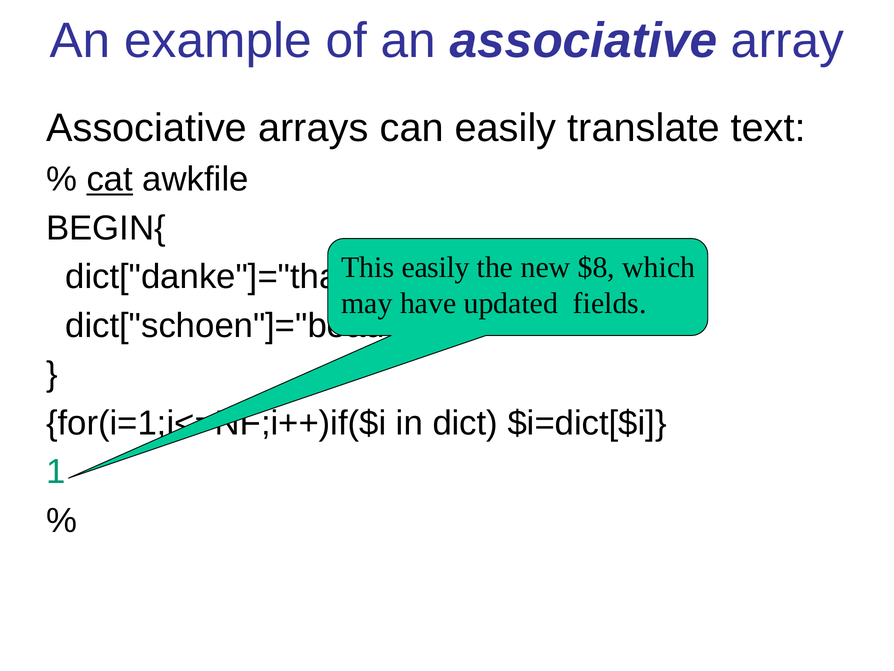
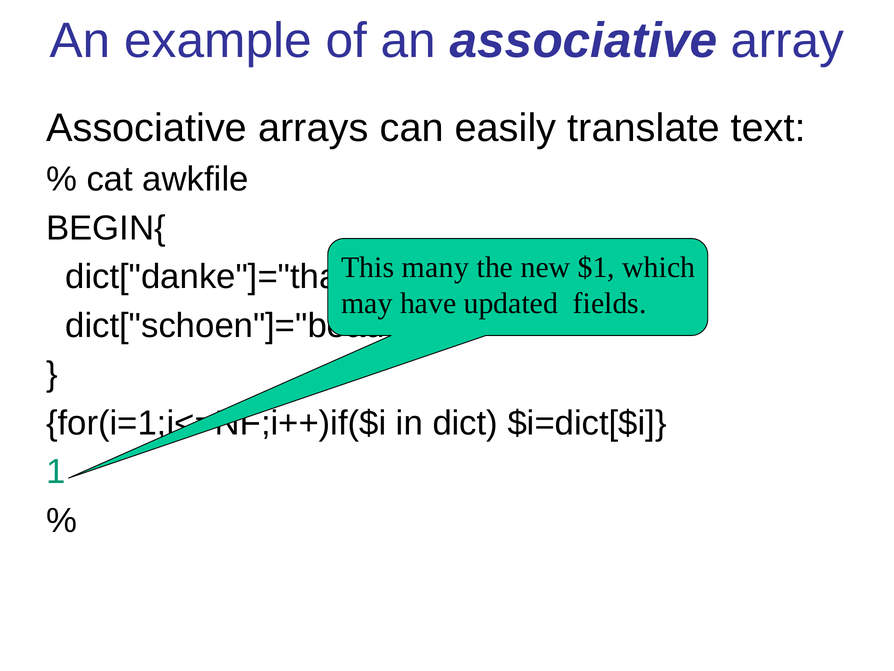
cat underline: present -> none
easily at (436, 267): easily -> many
$8: $8 -> $1
